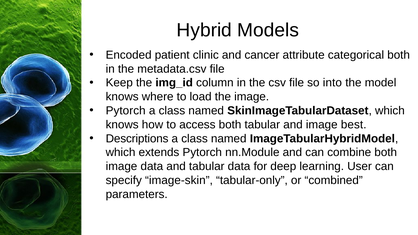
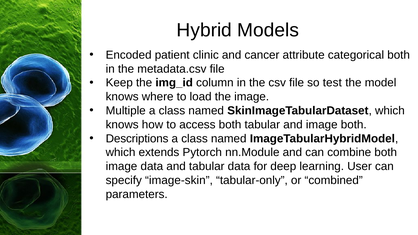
into: into -> test
Pytorch at (126, 111): Pytorch -> Multiple
image best: best -> both
